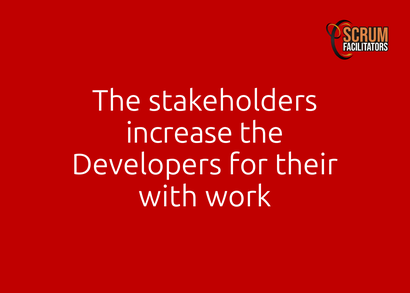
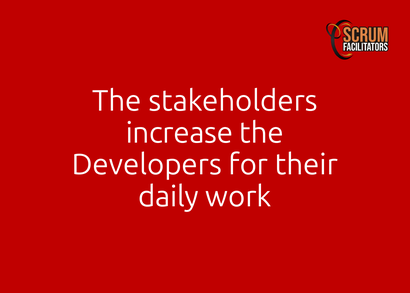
with: with -> daily
